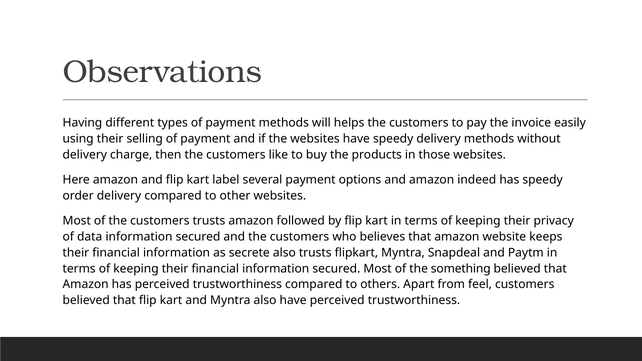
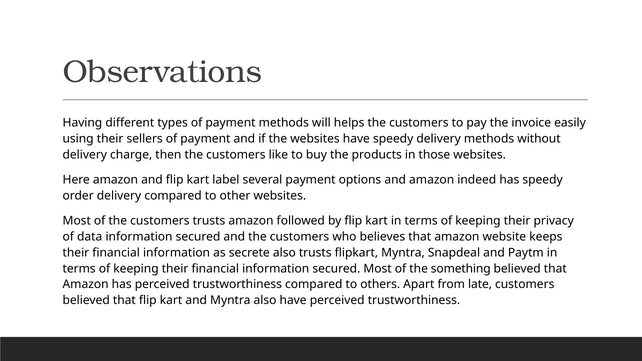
selling: selling -> sellers
feel: feel -> late
